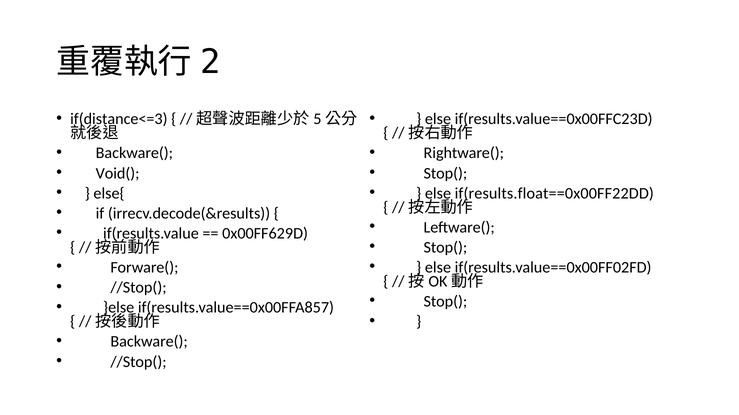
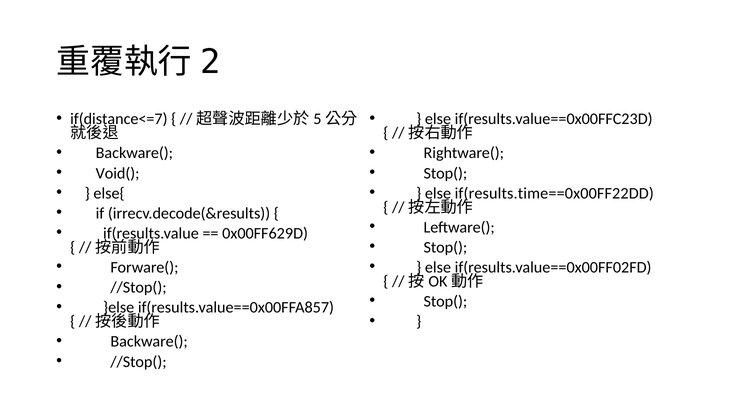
if(distance<=3: if(distance<=3 -> if(distance<=7
if(results.float==0x00FF22DD: if(results.float==0x00FF22DD -> if(results.time==0x00FF22DD
